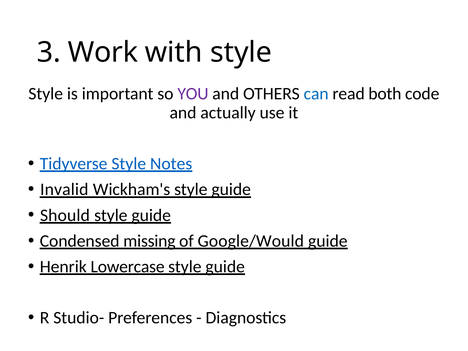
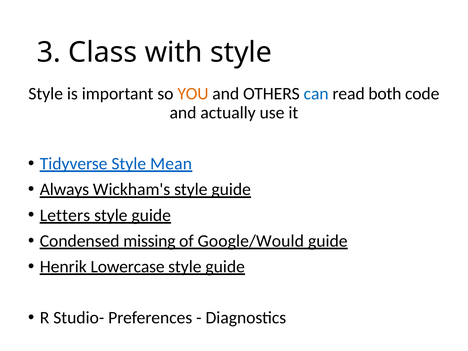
Work: Work -> Class
YOU colour: purple -> orange
Notes: Notes -> Mean
Invalid: Invalid -> Always
Should: Should -> Letters
